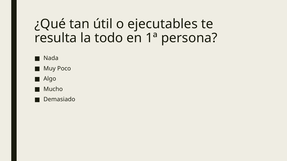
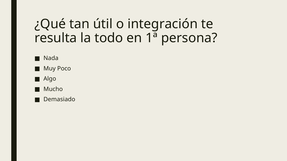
ejecutables: ejecutables -> integración
